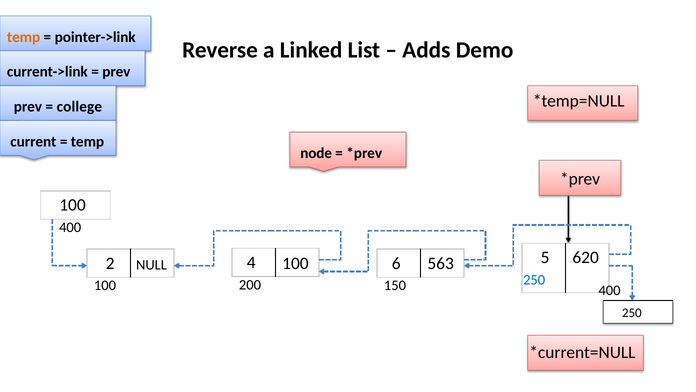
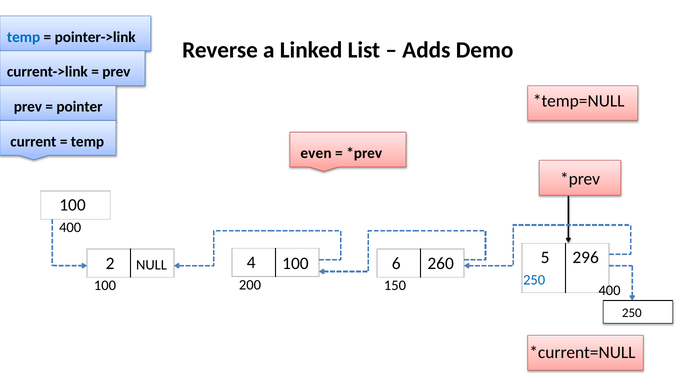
temp at (24, 37) colour: orange -> blue
college: college -> pointer
node: node -> even
563: 563 -> 260
620: 620 -> 296
